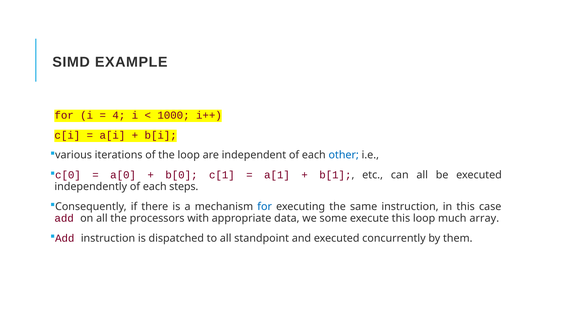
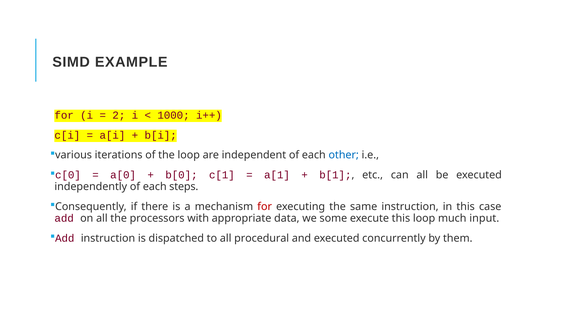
4: 4 -> 2
for at (265, 206) colour: blue -> red
array: array -> input
standpoint: standpoint -> procedural
